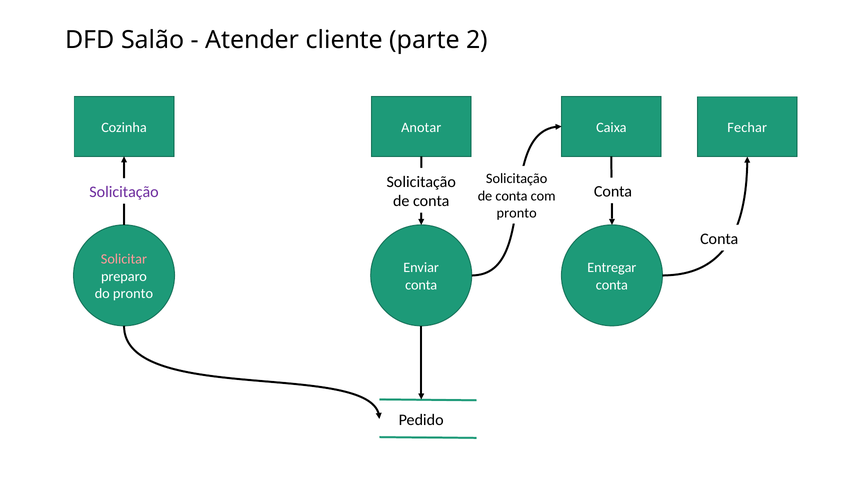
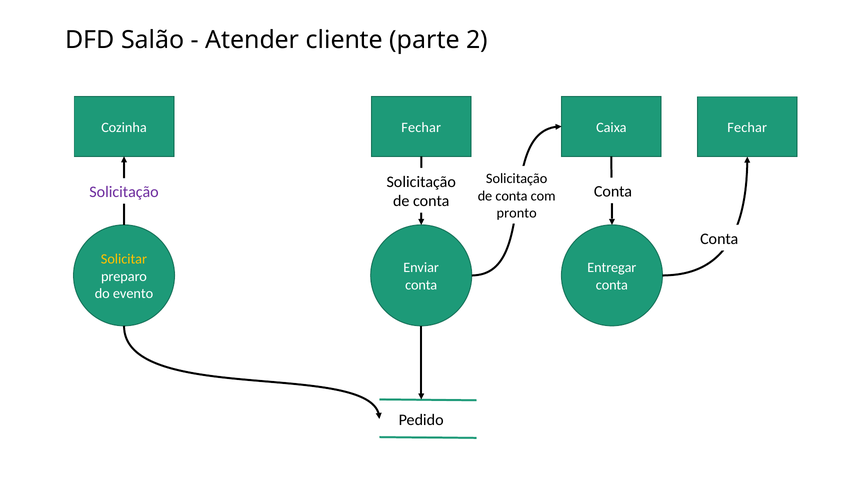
Cozinha Anotar: Anotar -> Fechar
Solicitar colour: pink -> yellow
do pronto: pronto -> evento
